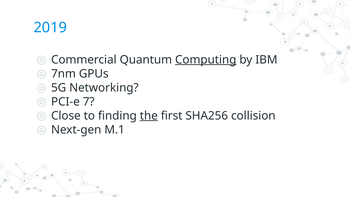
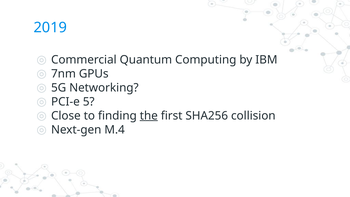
Computing underline: present -> none
7: 7 -> 5
M.1: M.1 -> M.4
